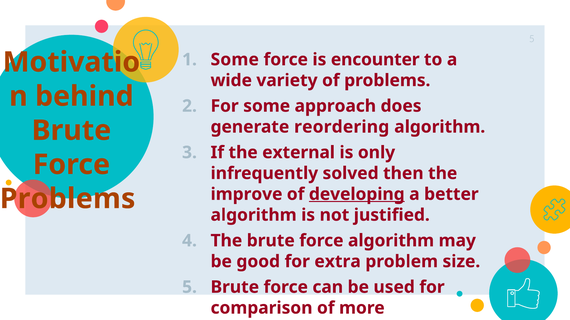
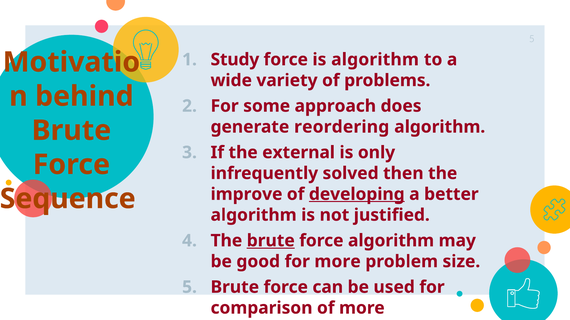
Some at (235, 60): Some -> Study
is encounter: encounter -> algorithm
Problems at (68, 199): Problems -> Sequence
brute at (271, 241) underline: none -> present
for extra: extra -> more
